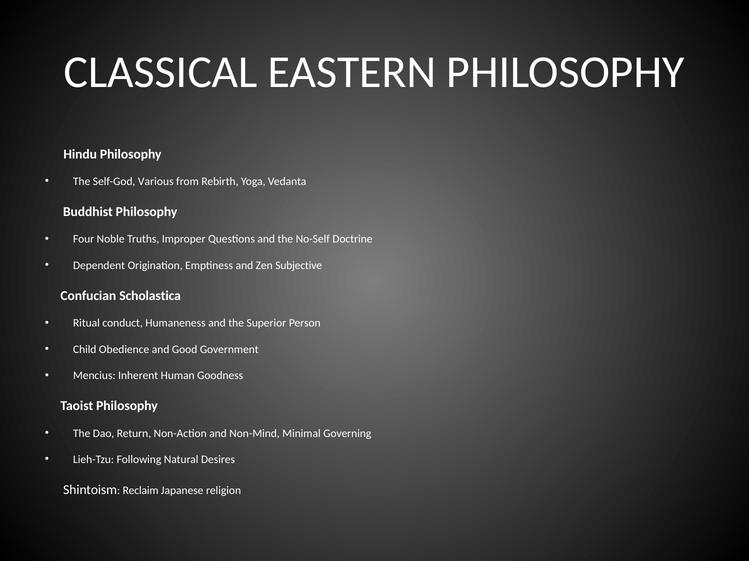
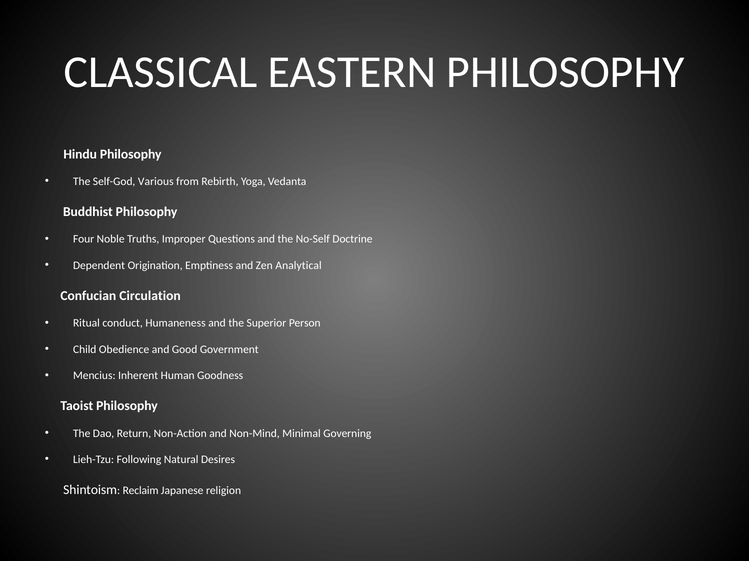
Subjective: Subjective -> Analytical
Scholastica: Scholastica -> Circulation
